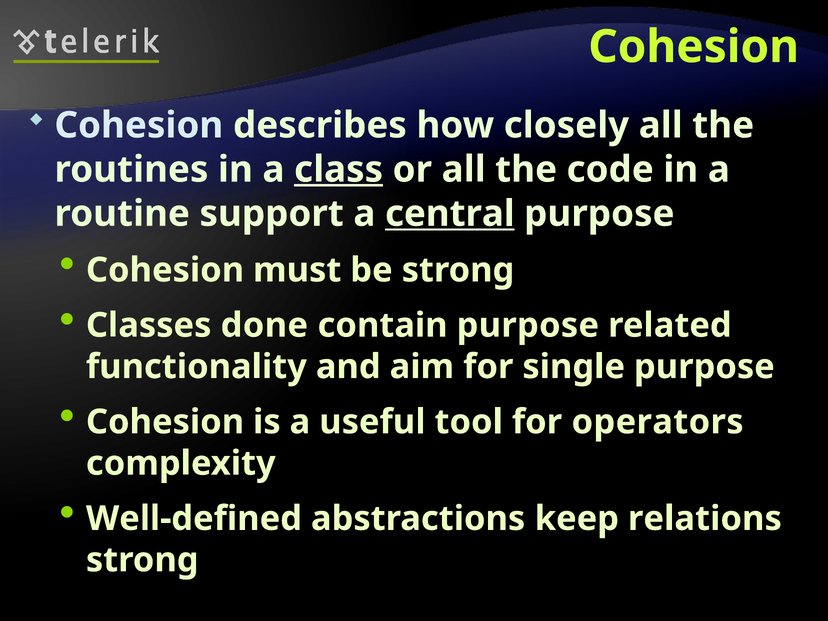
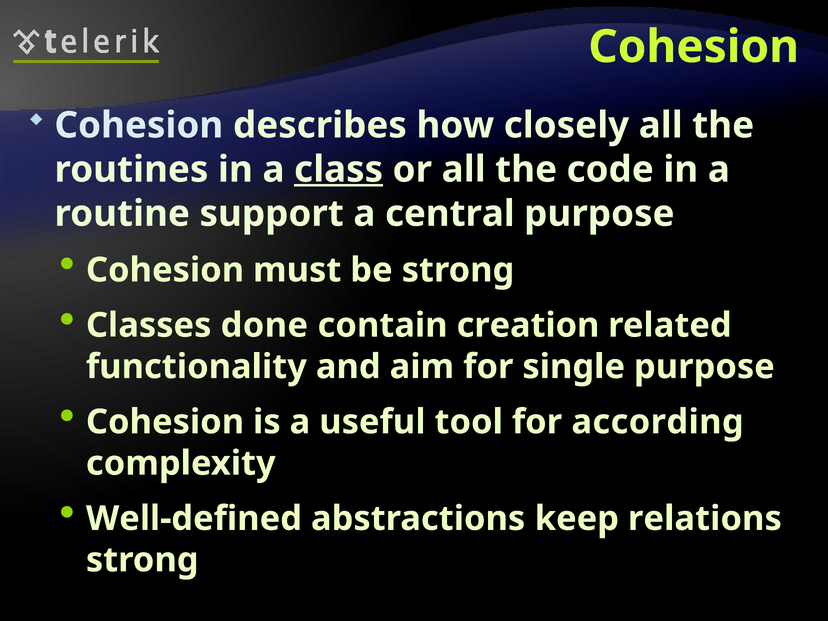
central underline: present -> none
contain purpose: purpose -> creation
operators: operators -> according
